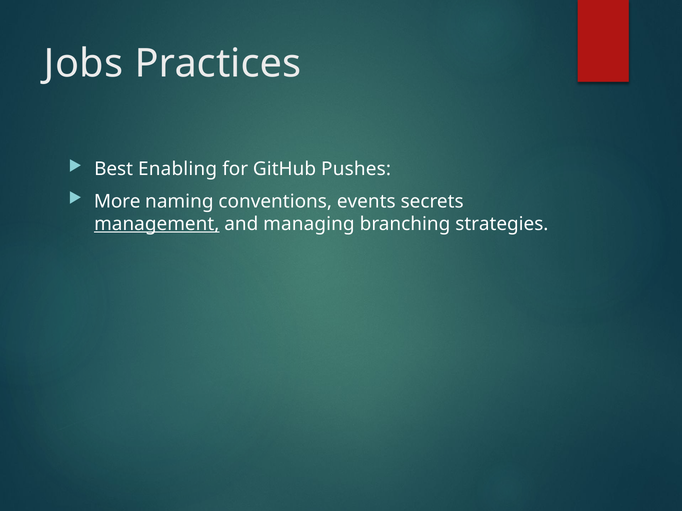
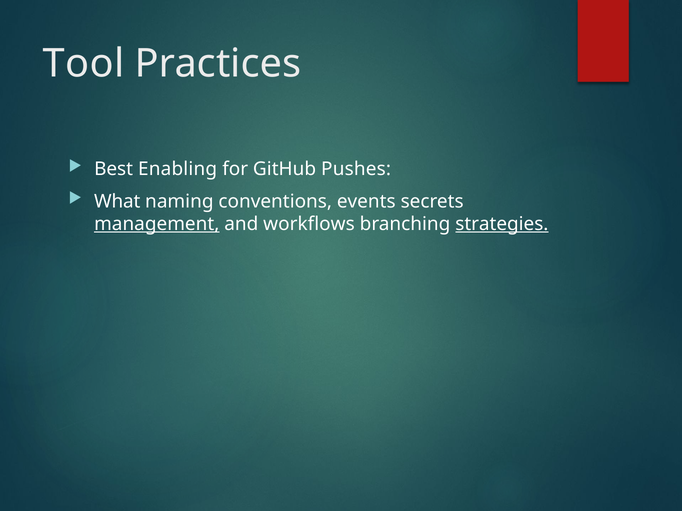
Jobs: Jobs -> Tool
More: More -> What
managing: managing -> workflows
strategies underline: none -> present
